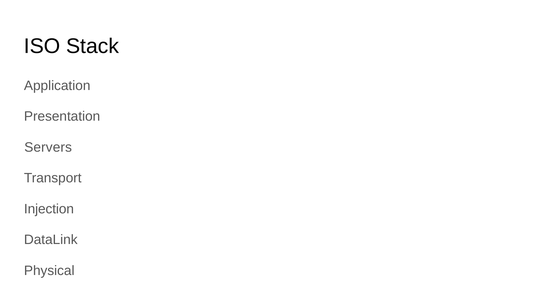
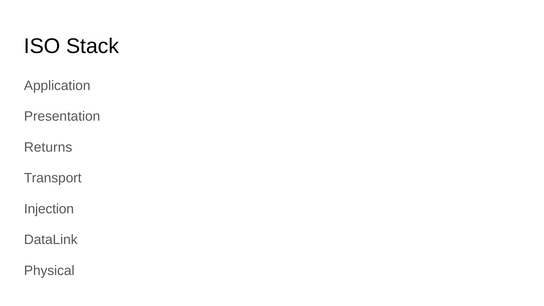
Servers: Servers -> Returns
